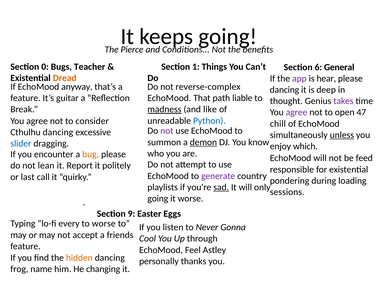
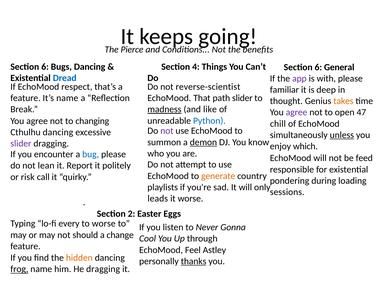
1: 1 -> 4
Section 0: 0 -> 6
Bugs Teacher: Teacher -> Dancing
Dread colour: orange -> blue
hear: hear -> with
anyway: anyway -> respect
reverse-complex: reverse-complex -> reverse-scientist
dancing at (284, 90): dancing -> familiar
It’s guitar: guitar -> name
path liable: liable -> slider
takes colour: purple -> orange
consider: consider -> changing
slider at (21, 144) colour: blue -> purple
bug colour: orange -> blue
generate colour: purple -> orange
last: last -> risk
sad underline: present -> none
going at (158, 199): going -> leads
9: 9 -> 2
accept: accept -> should
friends: friends -> change
thanks underline: none -> present
frog underline: none -> present
He changing: changing -> dragging
